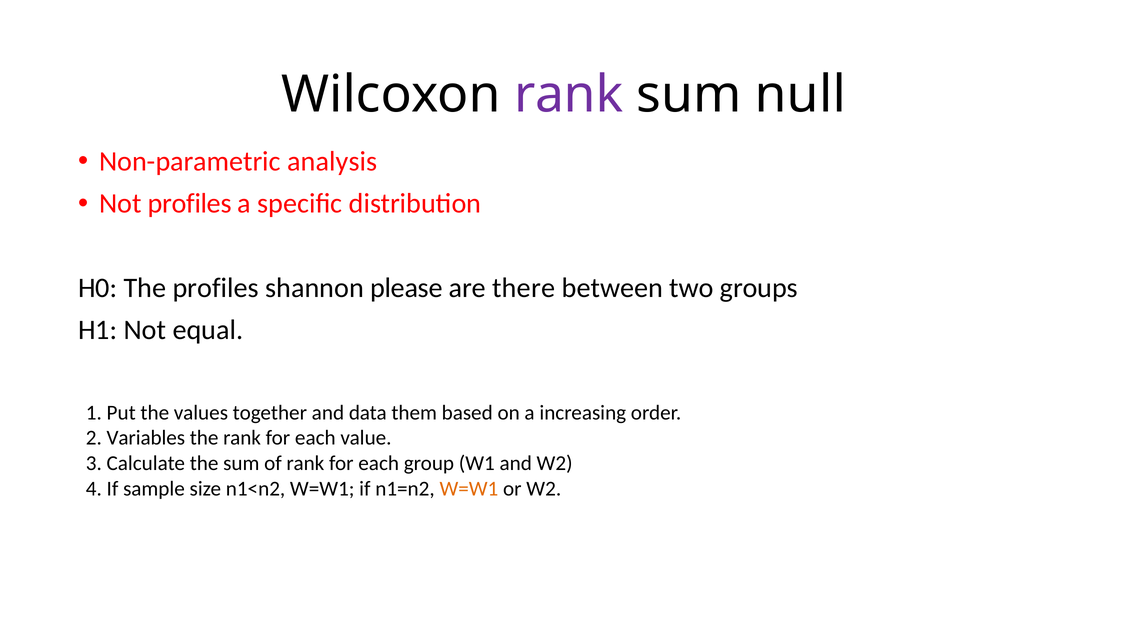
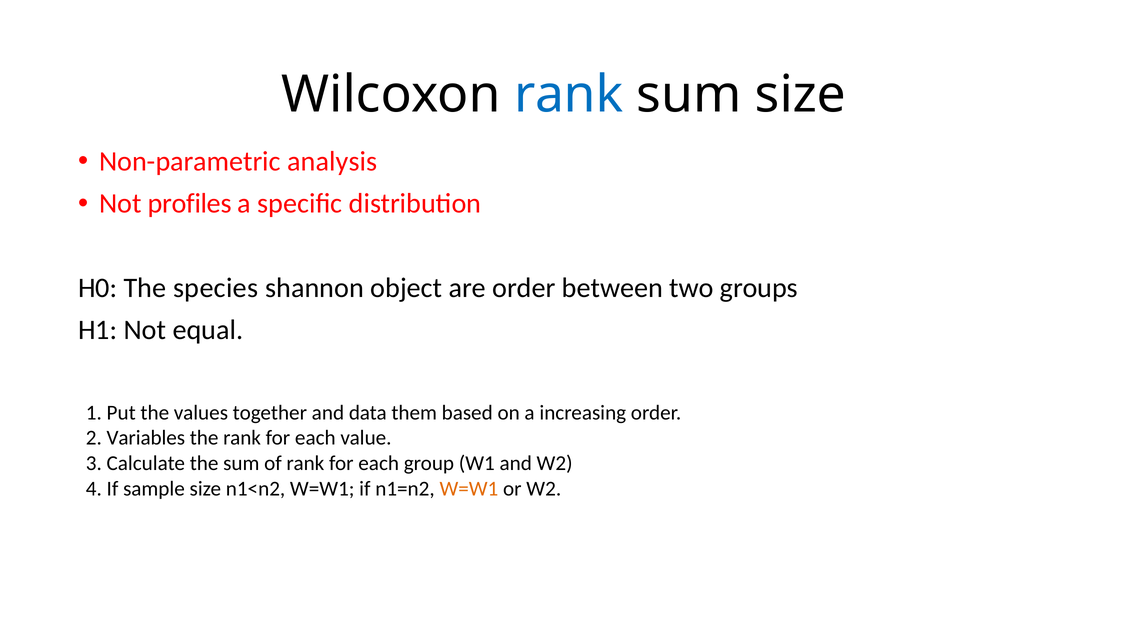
rank at (569, 95) colour: purple -> blue
sum null: null -> size
The profiles: profiles -> species
please: please -> object
are there: there -> order
